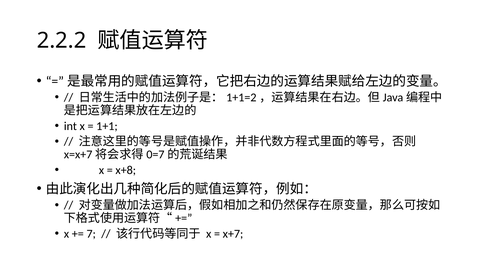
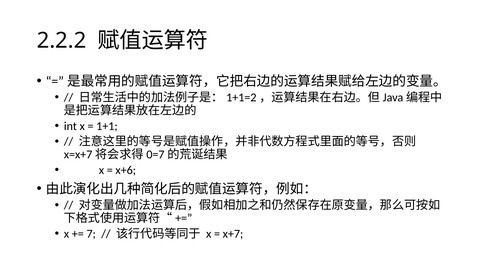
x+8: x+8 -> x+6
